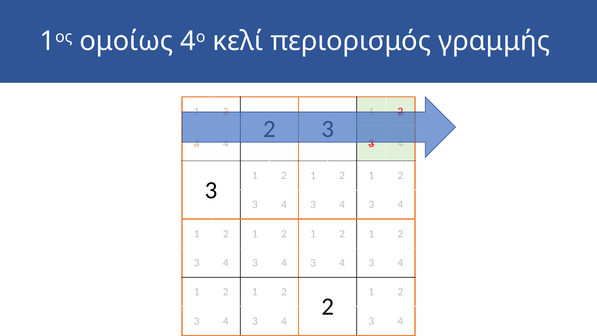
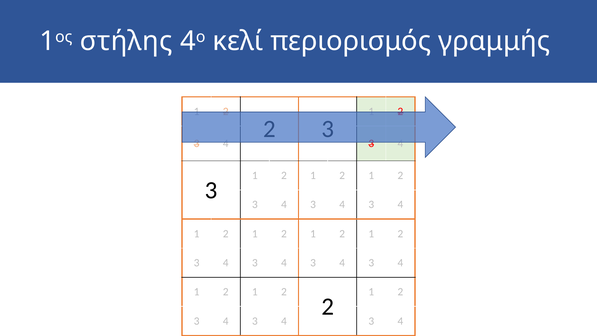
ομοίως: ομοίως -> στήλης
